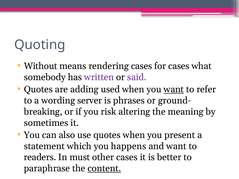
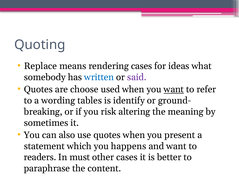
Without: Without -> Replace
for cases: cases -> ideas
written colour: purple -> blue
adding: adding -> choose
server: server -> tables
phrases: phrases -> identify
content underline: present -> none
